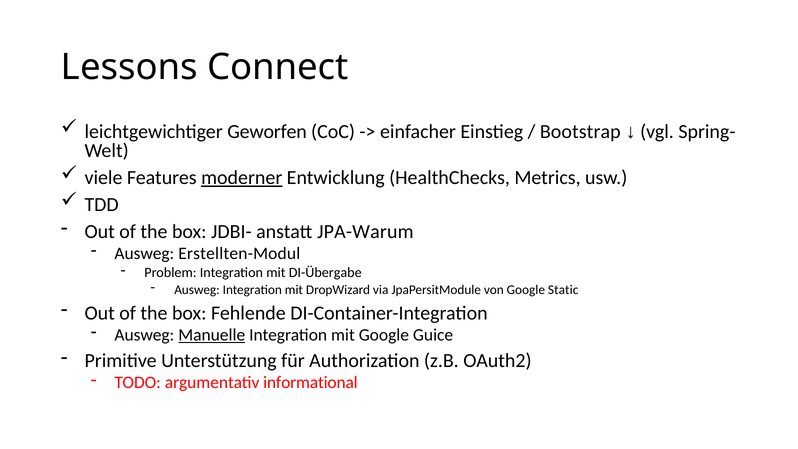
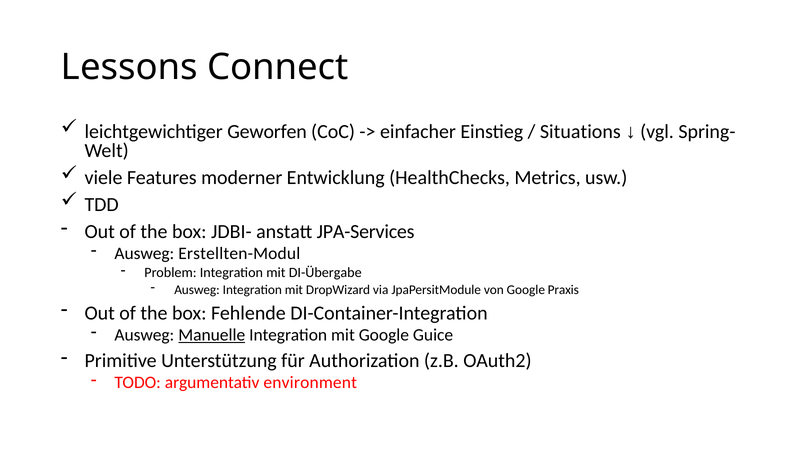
Bootstrap: Bootstrap -> Situations
moderner underline: present -> none
JPA-Warum: JPA-Warum -> JPA-Services
Static: Static -> Praxis
informational: informational -> environment
